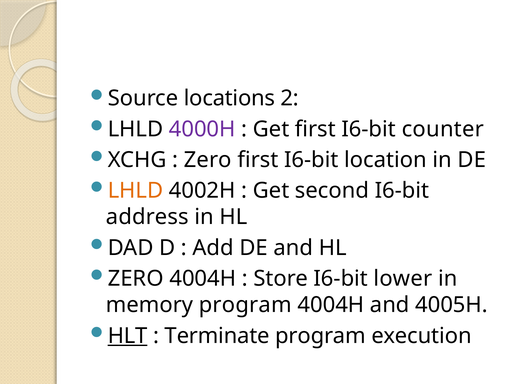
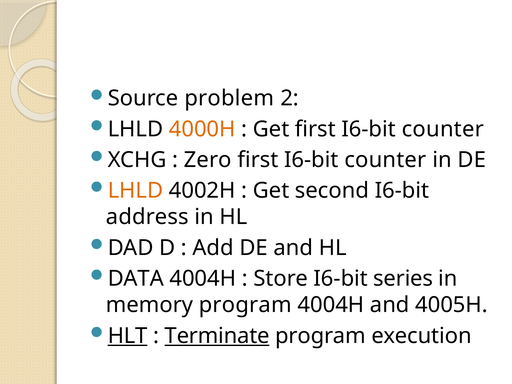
locations: locations -> problem
4000H colour: purple -> orange
location at (385, 160): location -> counter
ZERO at (136, 279): ZERO -> DATA
lower: lower -> series
Terminate underline: none -> present
